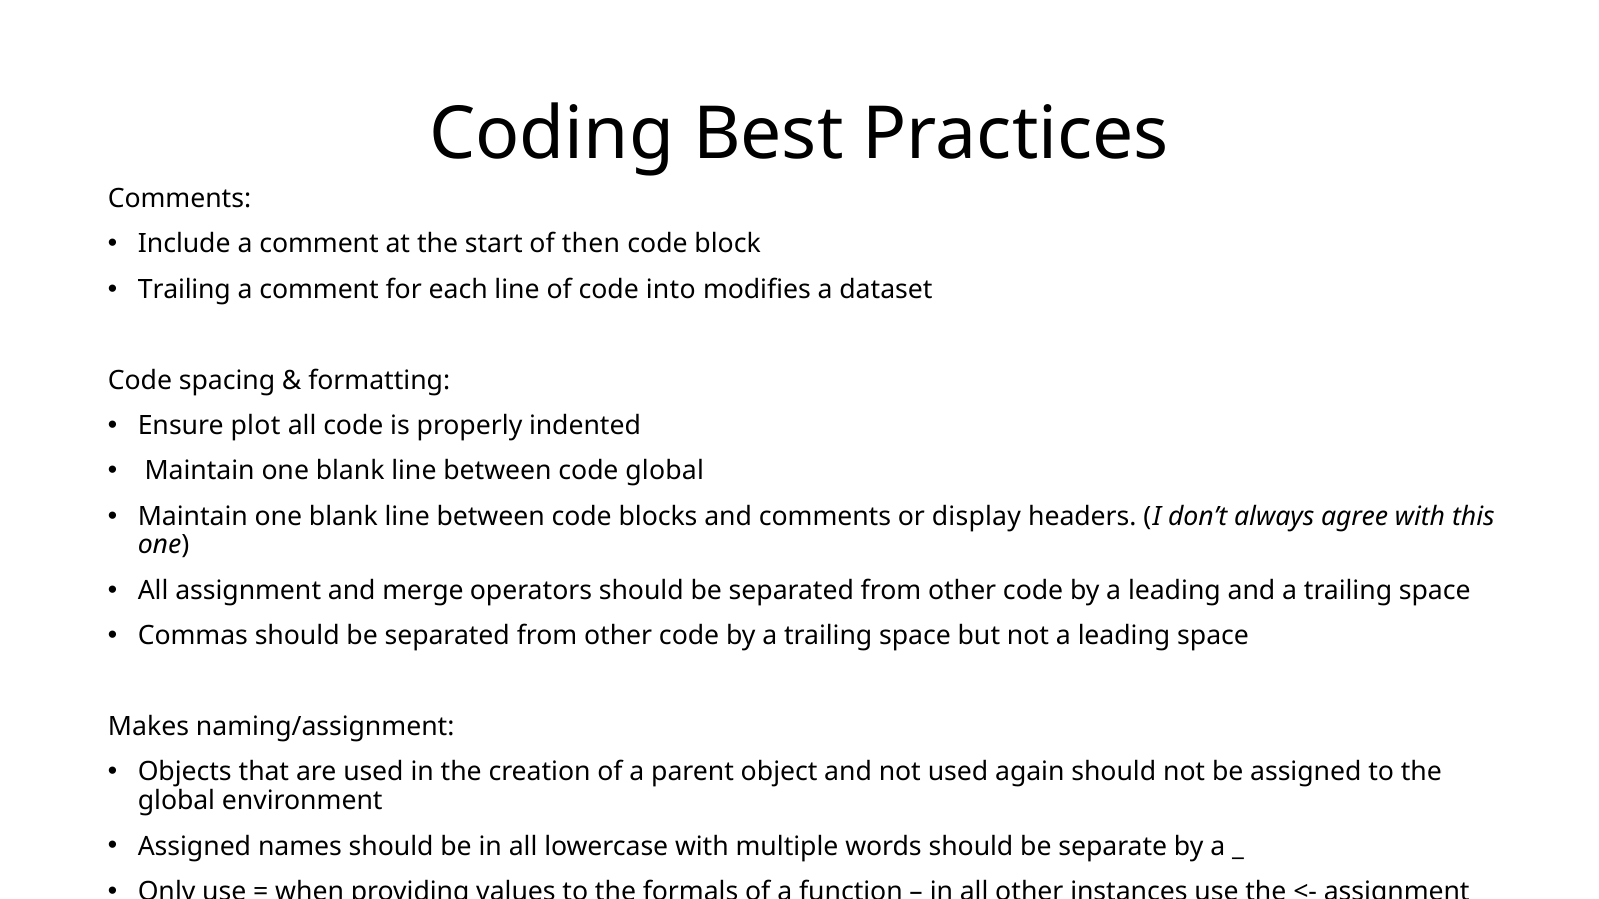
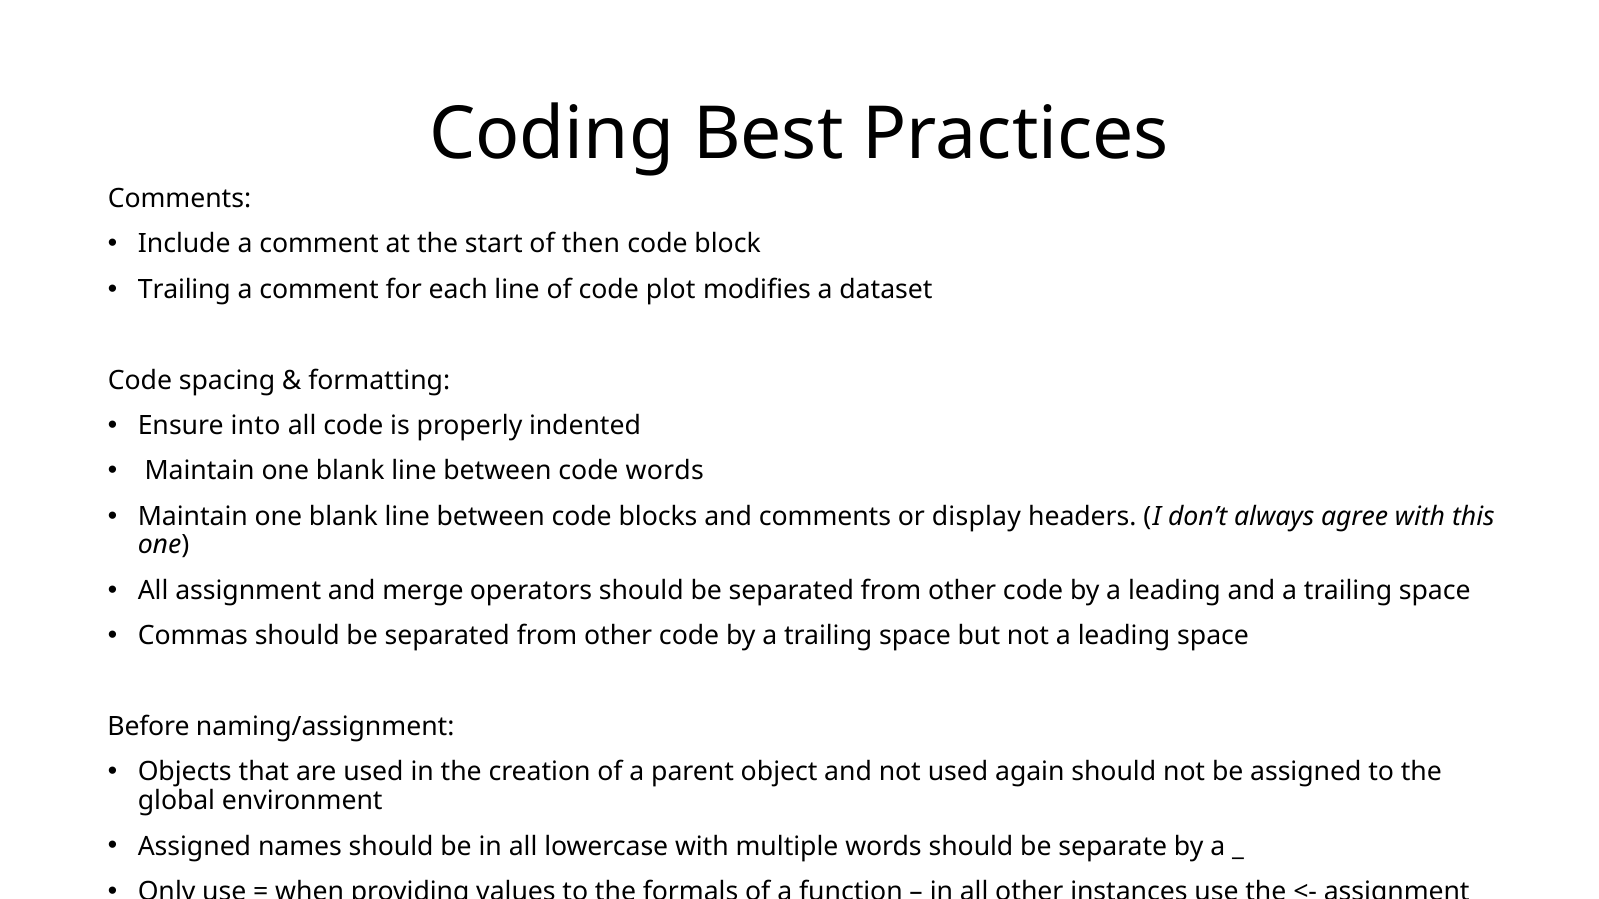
into: into -> plot
plot: plot -> into
code global: global -> words
Makes: Makes -> Before
